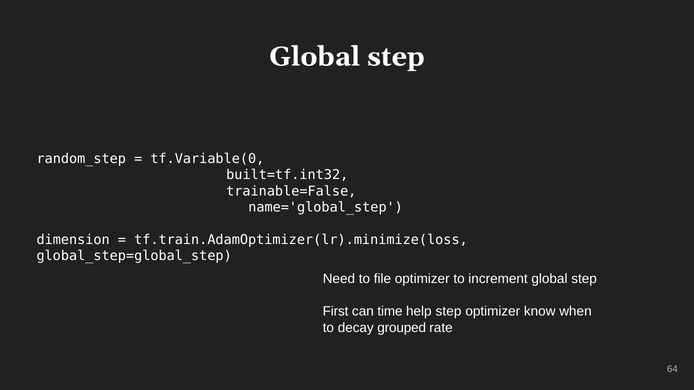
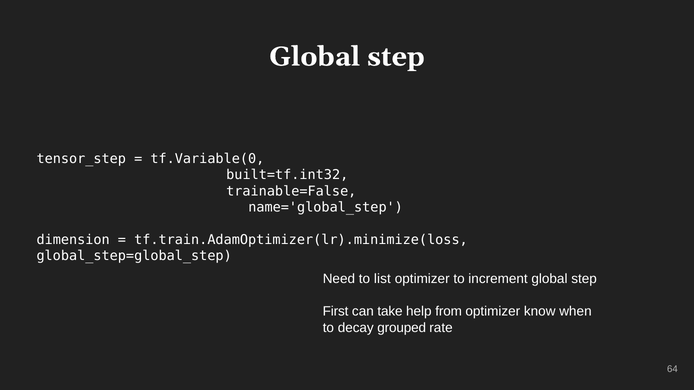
random_step: random_step -> tensor_step
file: file -> list
time: time -> take
help step: step -> from
